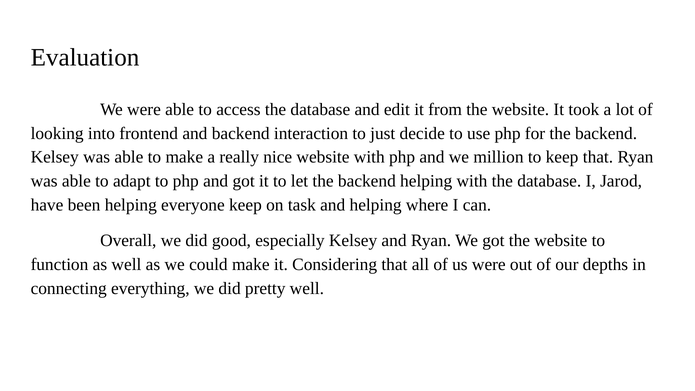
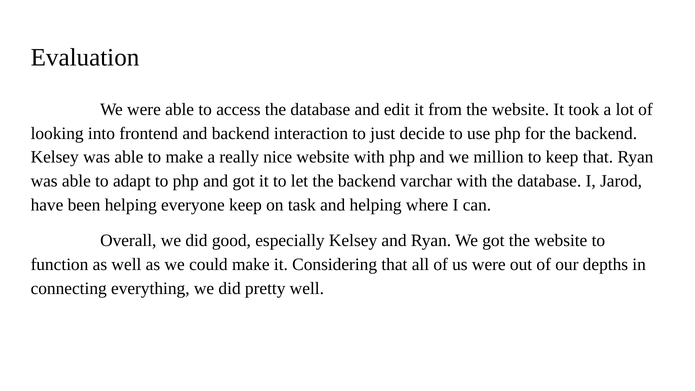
backend helping: helping -> varchar
